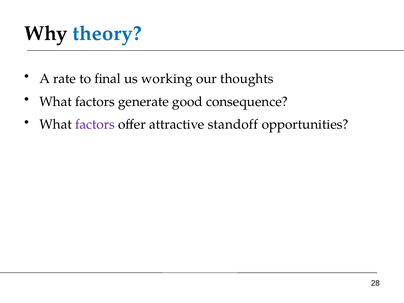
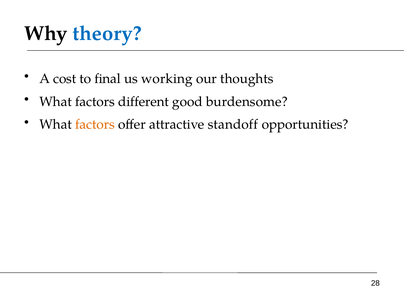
rate: rate -> cost
generate: generate -> different
consequence: consequence -> burdensome
factors at (95, 124) colour: purple -> orange
